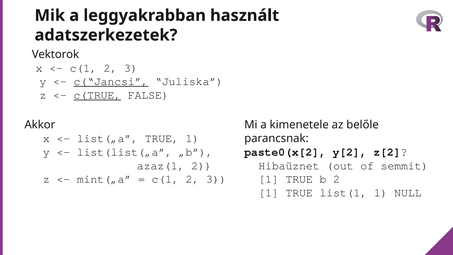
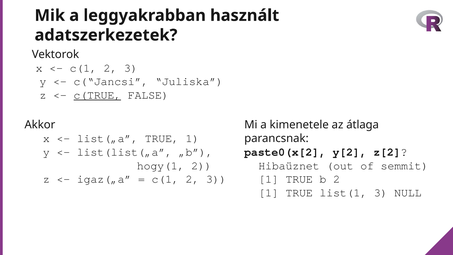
c(“Jancsi underline: present -> none
belőle: belőle -> átlaga
azaz(1: azaz(1 -> hogy(1
mint(„a: mint(„a -> igaz(„a
list(1 1: 1 -> 3
